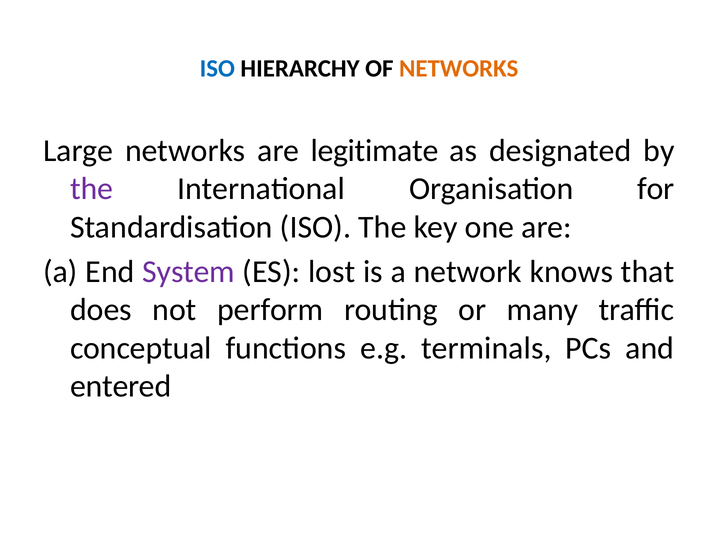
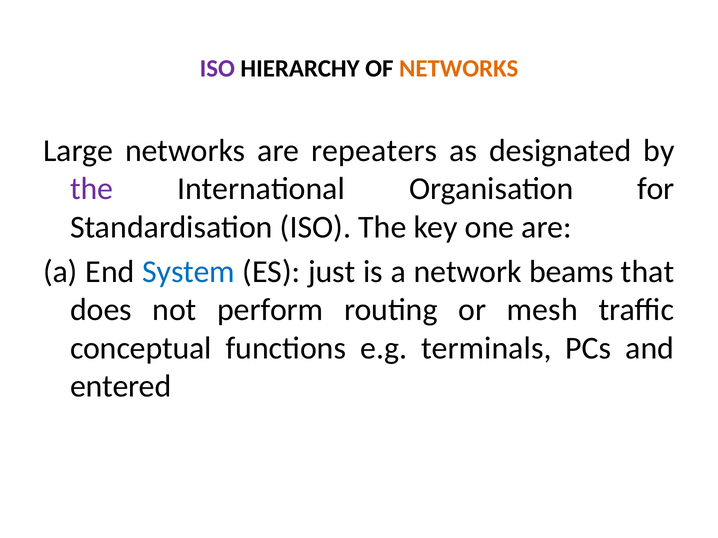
ISO at (217, 69) colour: blue -> purple
legitimate: legitimate -> repeaters
System colour: purple -> blue
lost: lost -> just
knows: knows -> beams
many: many -> mesh
